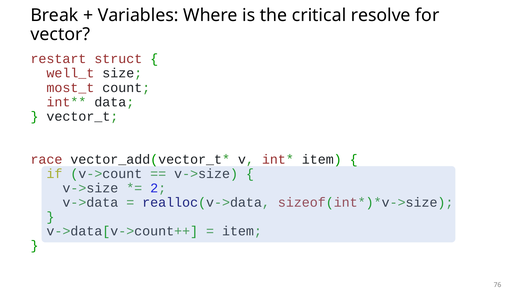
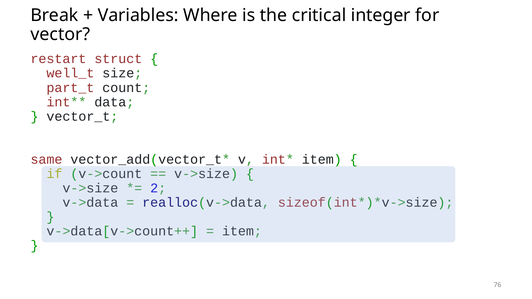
resolve: resolve -> integer
most_t: most_t -> part_t
race: race -> same
